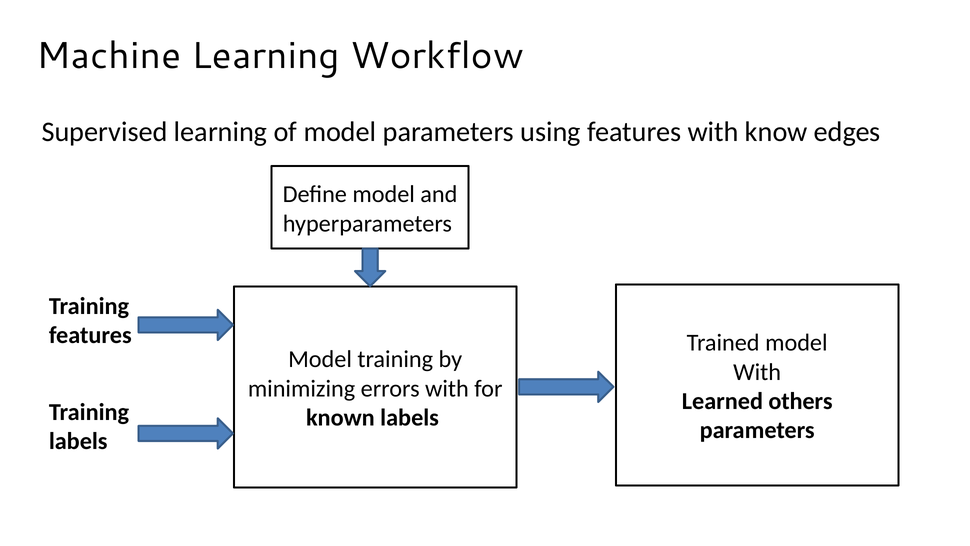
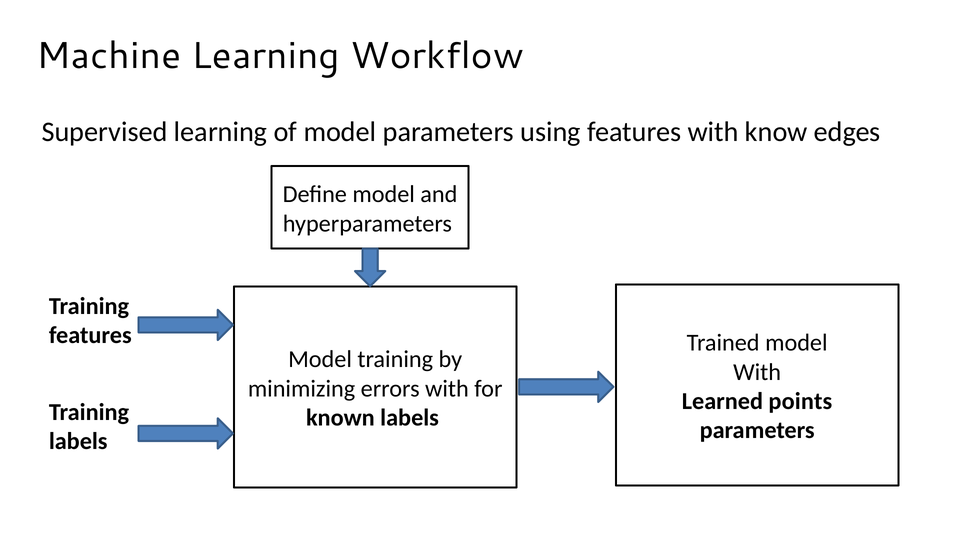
others: others -> points
